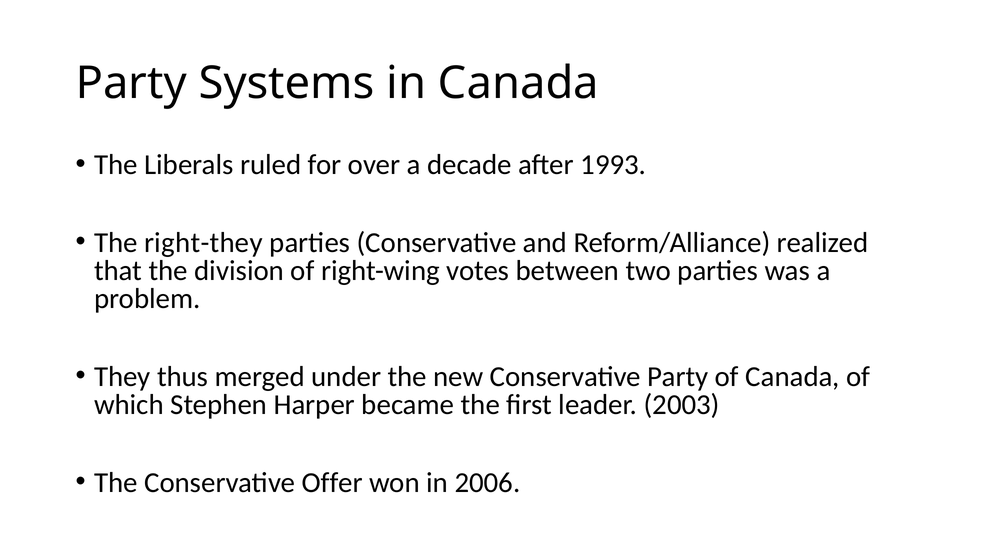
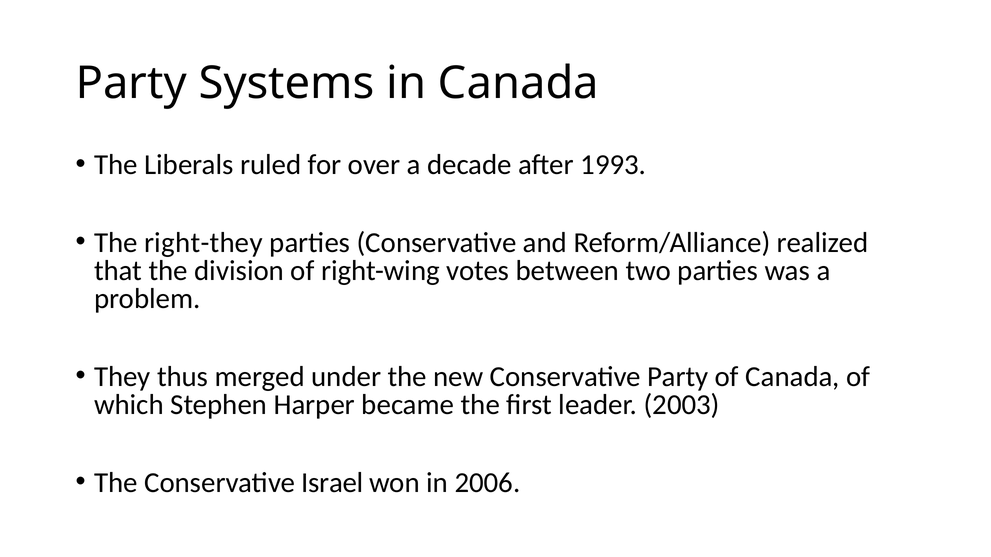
Offer: Offer -> Israel
